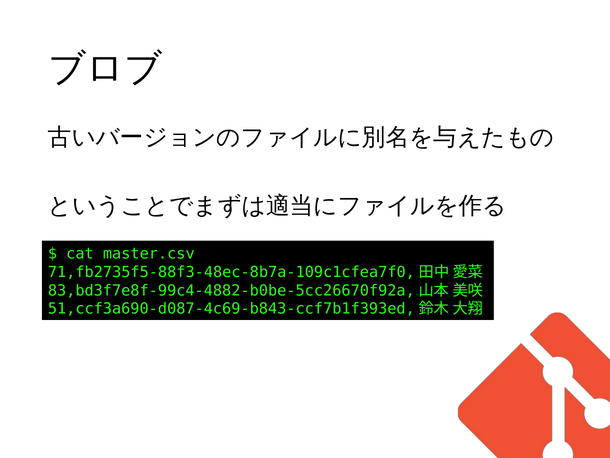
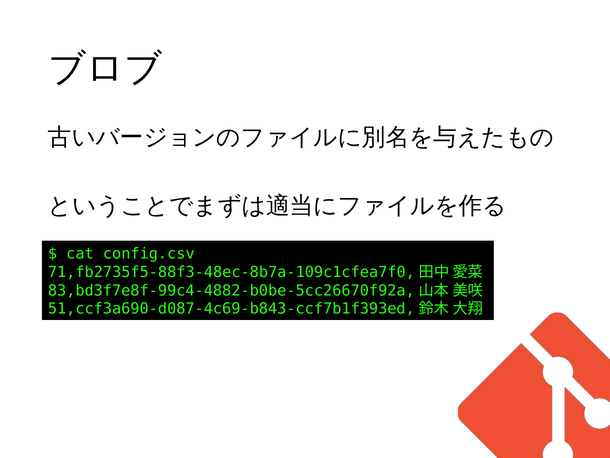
master.csv: master.csv -> config.csv
